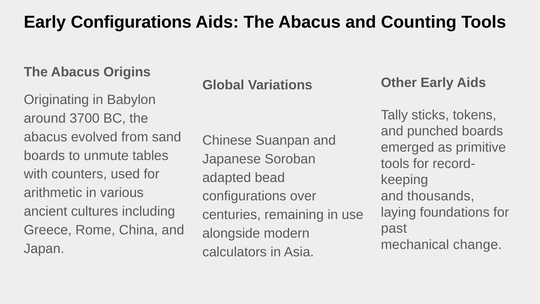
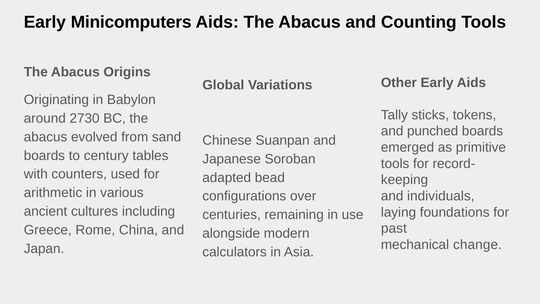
Early Configurations: Configurations -> Minicomputers
3700: 3700 -> 2730
unmute: unmute -> century
thousands: thousands -> individuals
